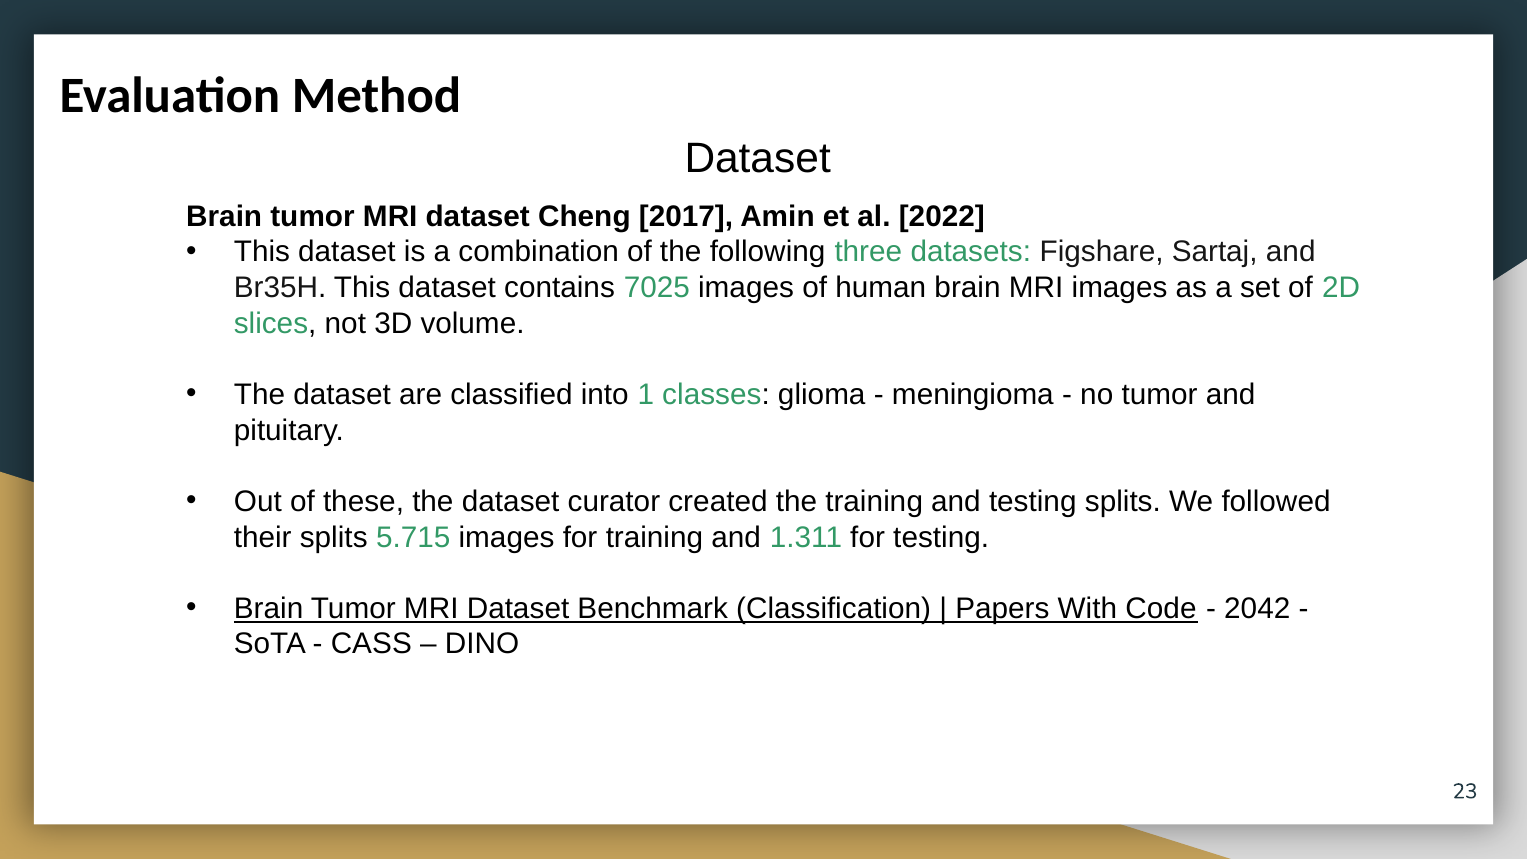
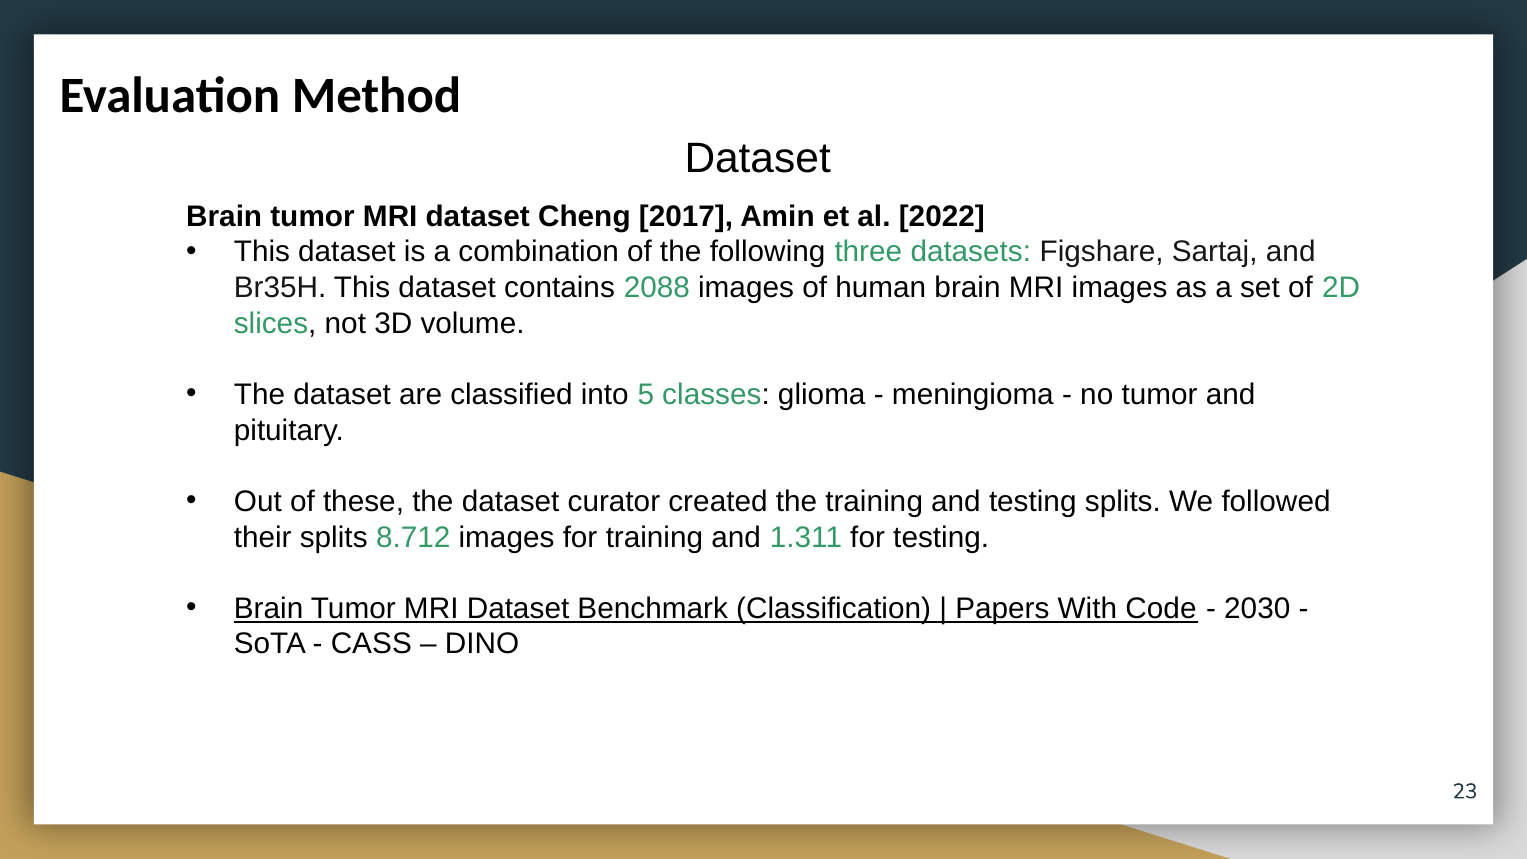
7025: 7025 -> 2088
1: 1 -> 5
5.715: 5.715 -> 8.712
2042: 2042 -> 2030
